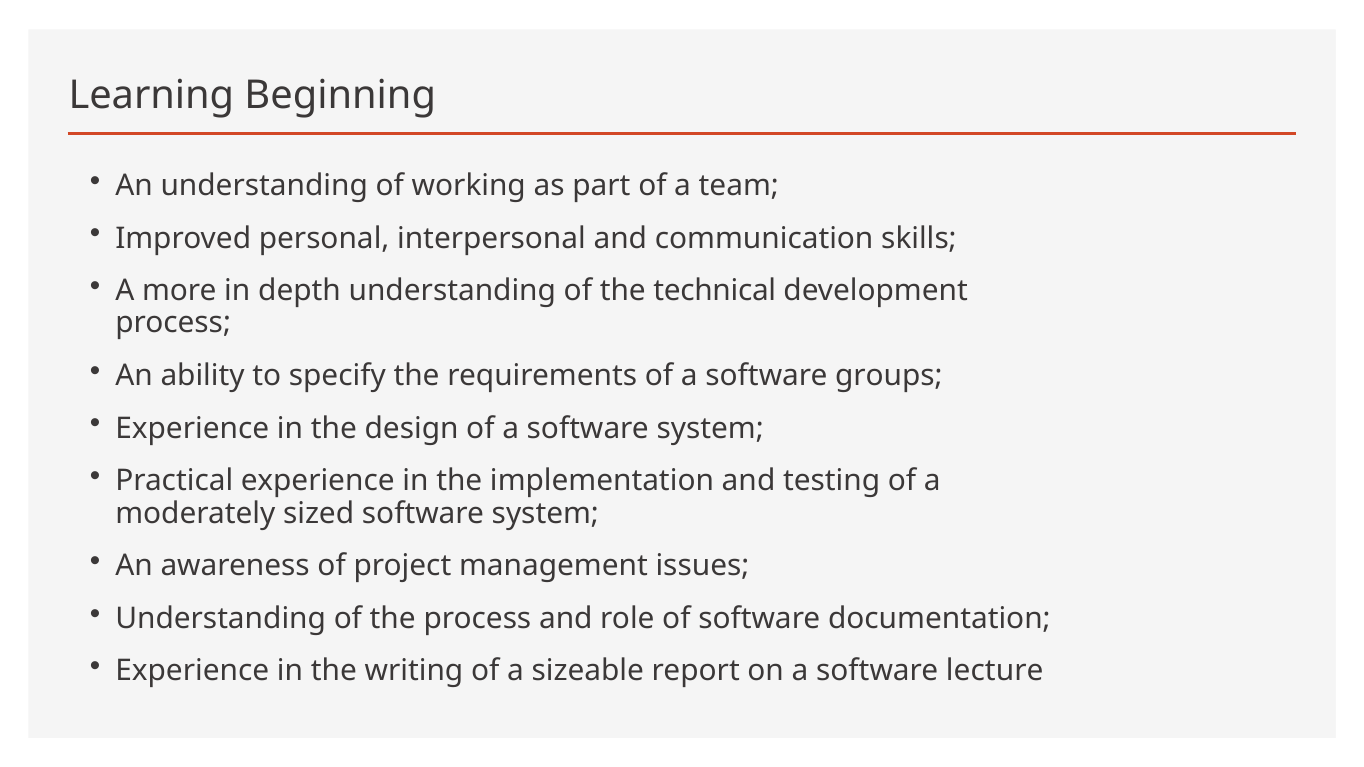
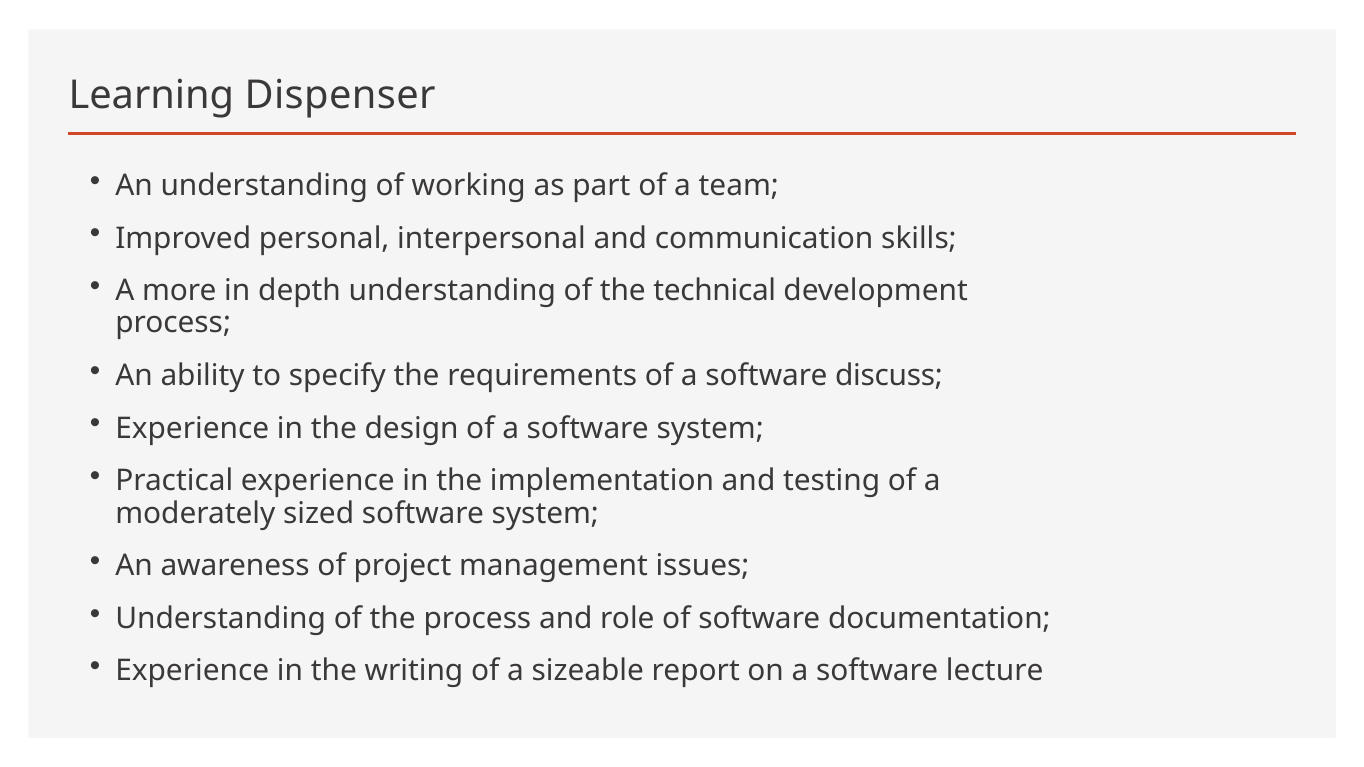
Beginning: Beginning -> Dispenser
groups: groups -> discuss
